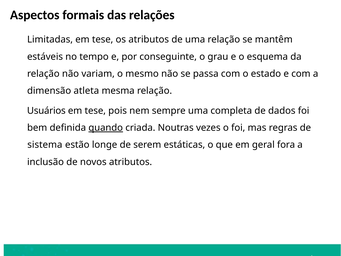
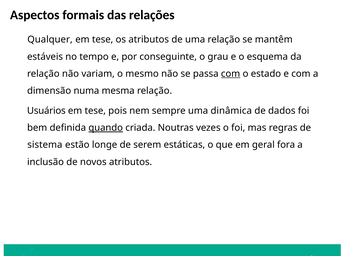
Limitadas: Limitadas -> Qualquer
com at (231, 74) underline: none -> present
atleta: atleta -> numa
completa: completa -> dinâmica
